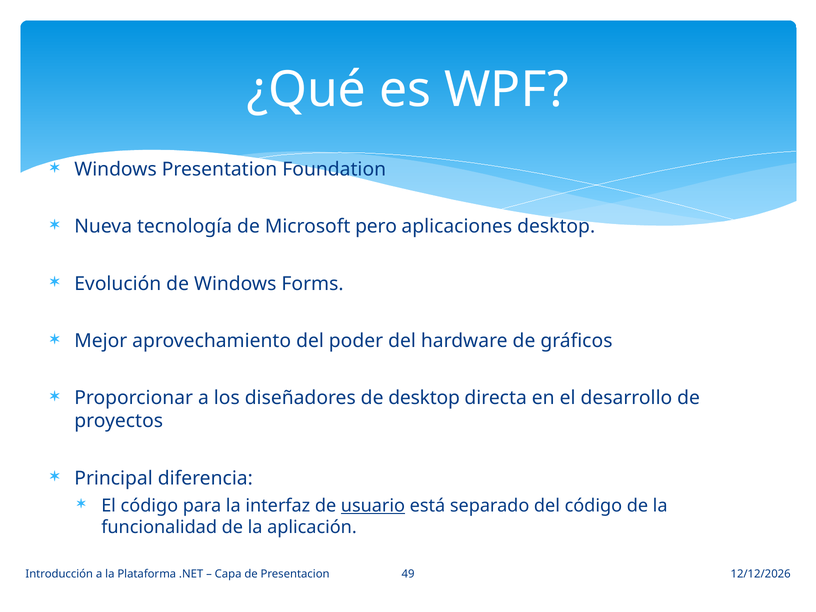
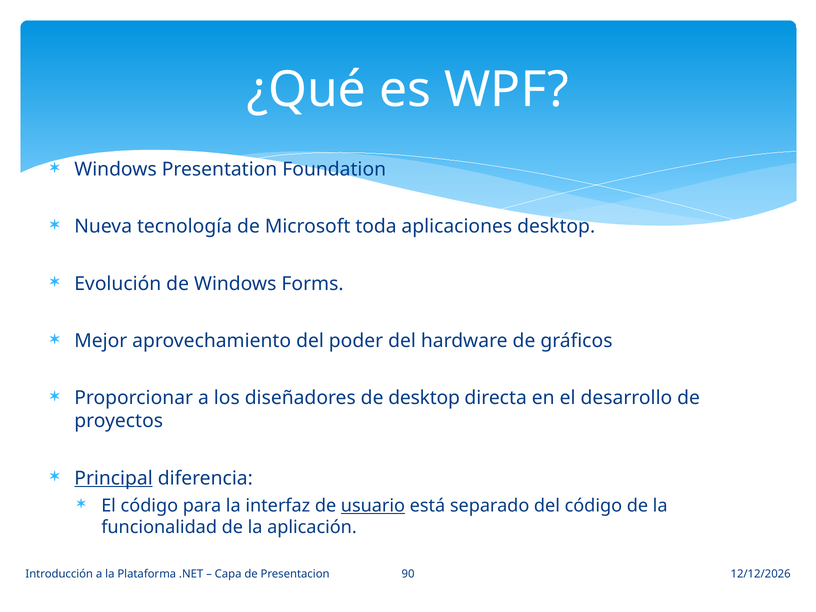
pero: pero -> toda
Principal underline: none -> present
49: 49 -> 90
